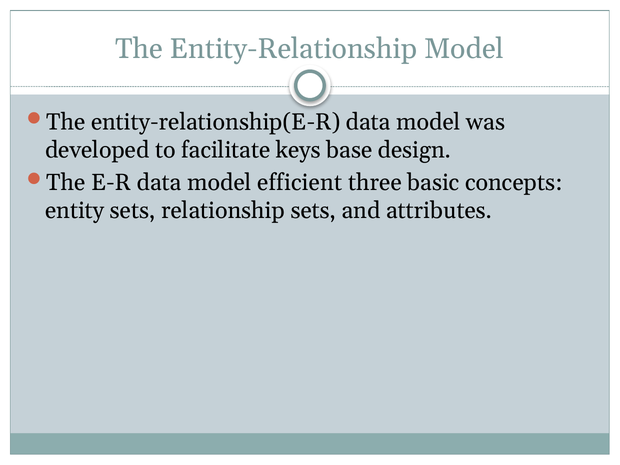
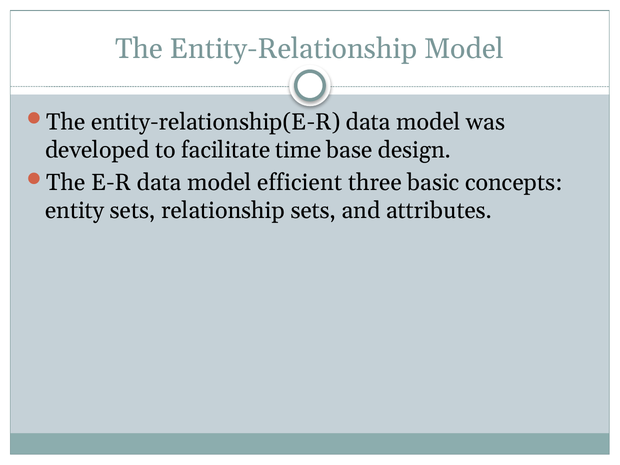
keys: keys -> time
